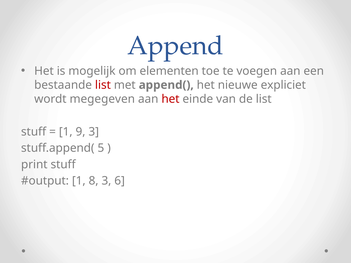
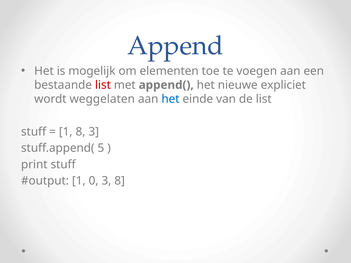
megegeven: megegeven -> weggelaten
het at (170, 99) colour: red -> blue
1 9: 9 -> 8
8: 8 -> 0
3 6: 6 -> 8
